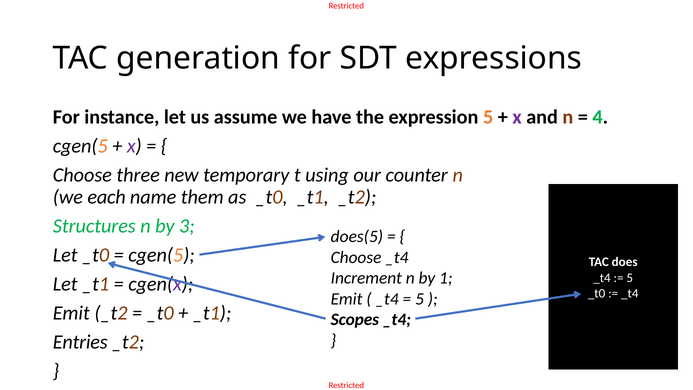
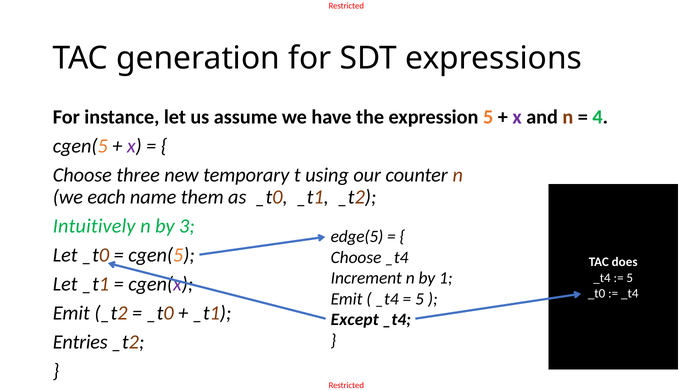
Structures: Structures -> Intuitively
does(5: does(5 -> edge(5
Scopes: Scopes -> Except
